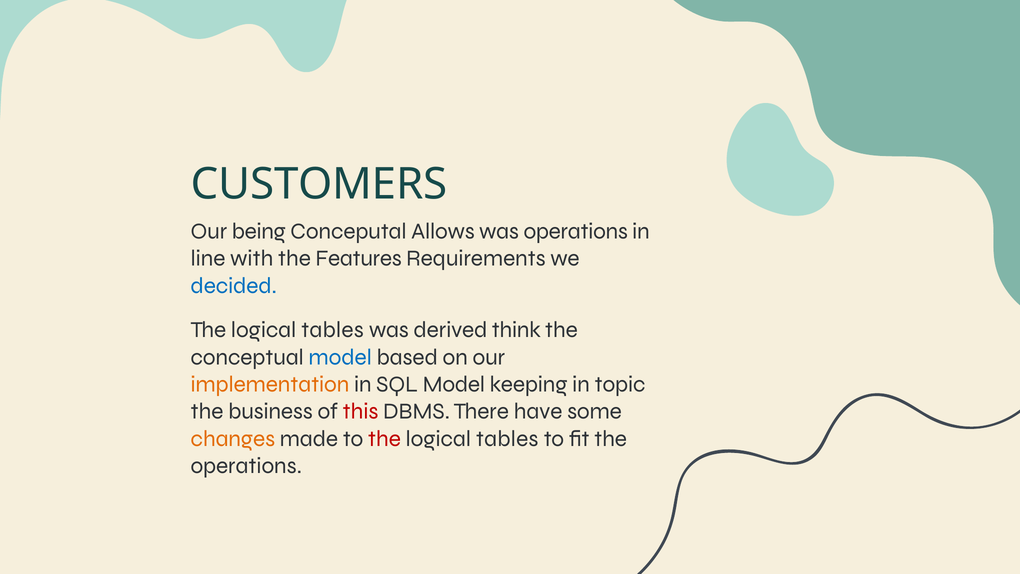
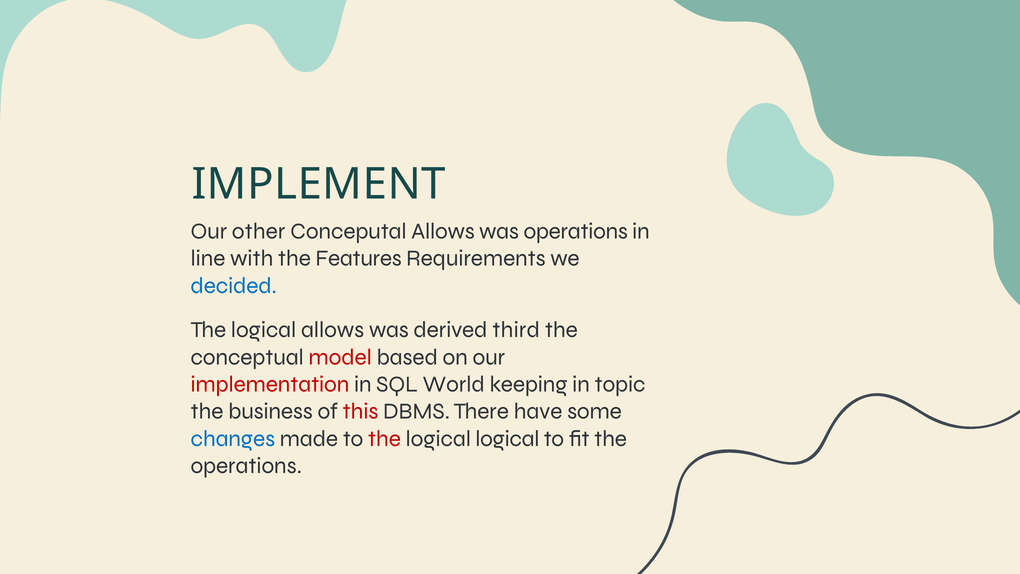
CUSTOMERS: CUSTOMERS -> IMPLEMENT
being: being -> other
tables at (332, 330): tables -> allows
think: think -> third
model at (340, 357) colour: blue -> red
implementation colour: orange -> red
SQL Model: Model -> World
changes colour: orange -> blue
tables at (507, 438): tables -> logical
